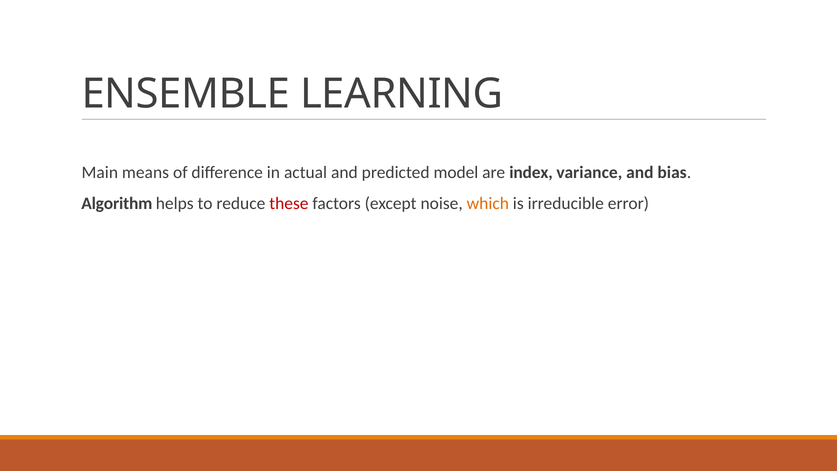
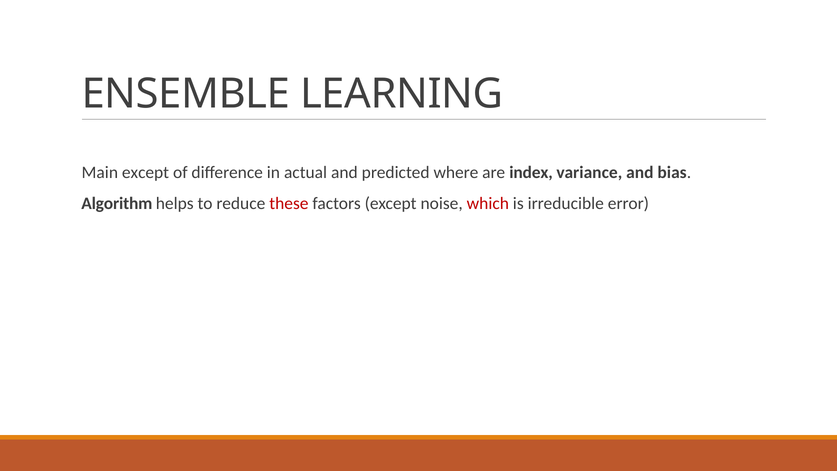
Main means: means -> except
model: model -> where
which colour: orange -> red
